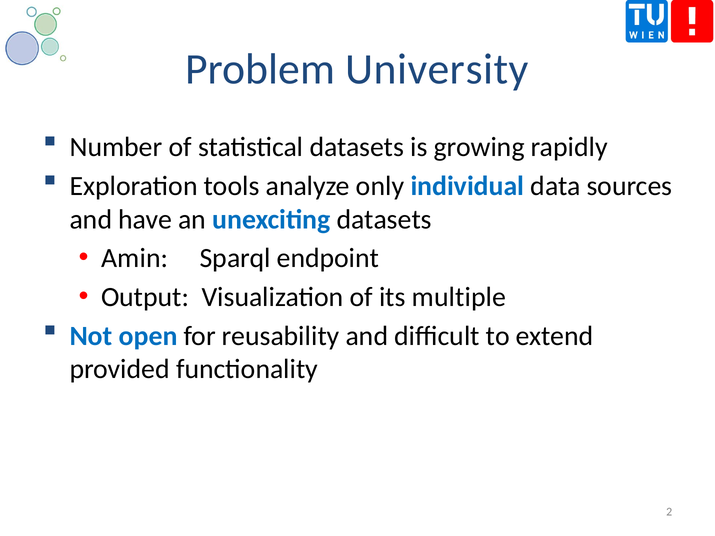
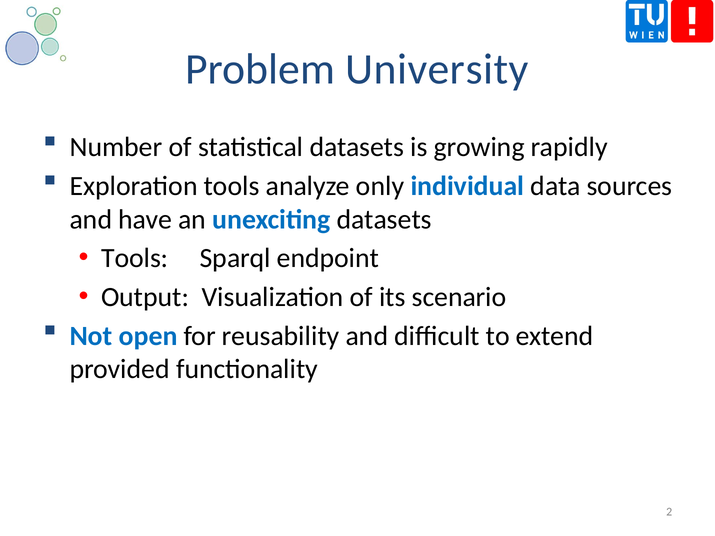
Amin at (135, 258): Amin -> Tools
multiple: multiple -> scenario
